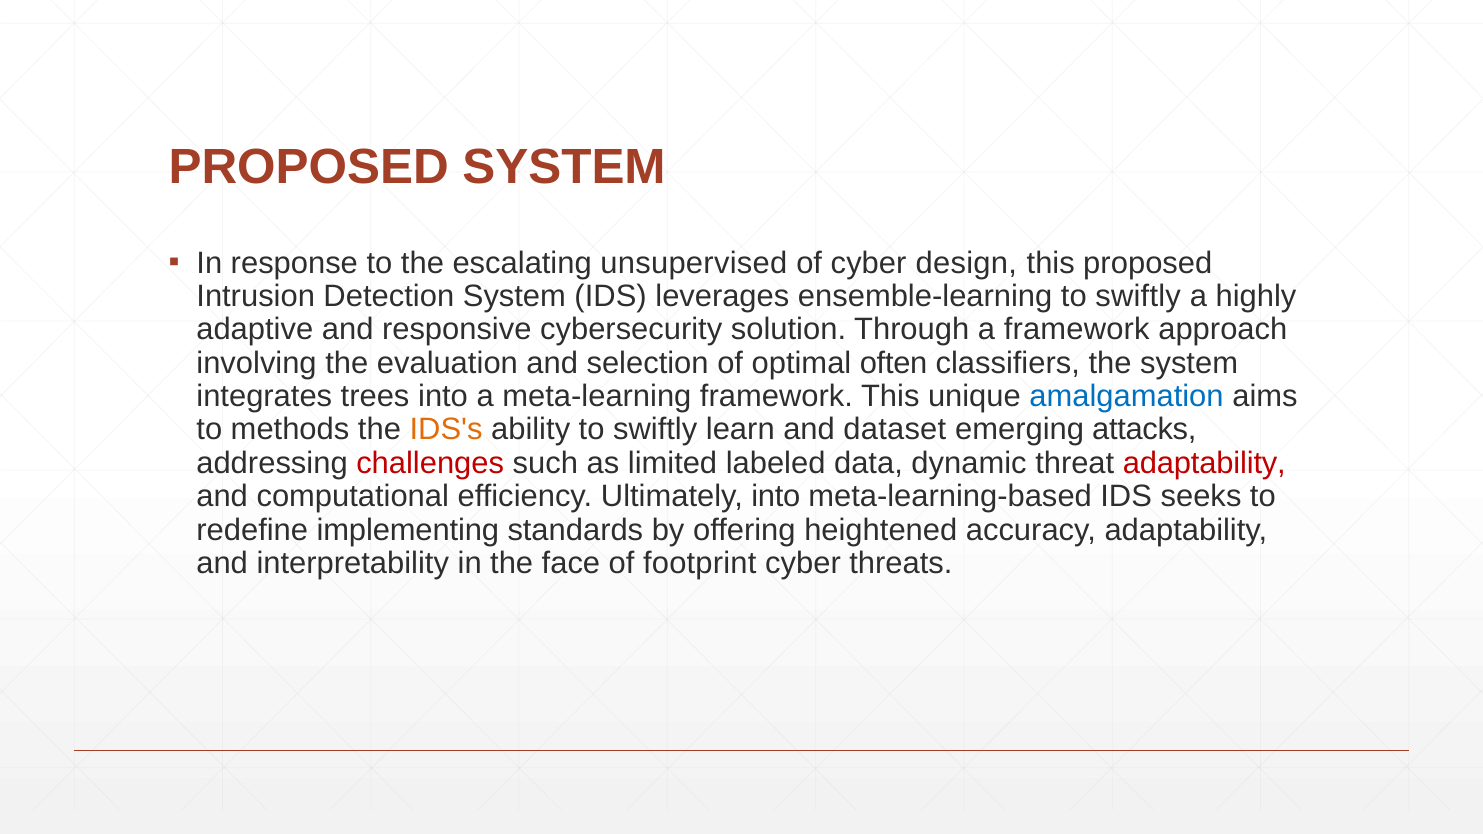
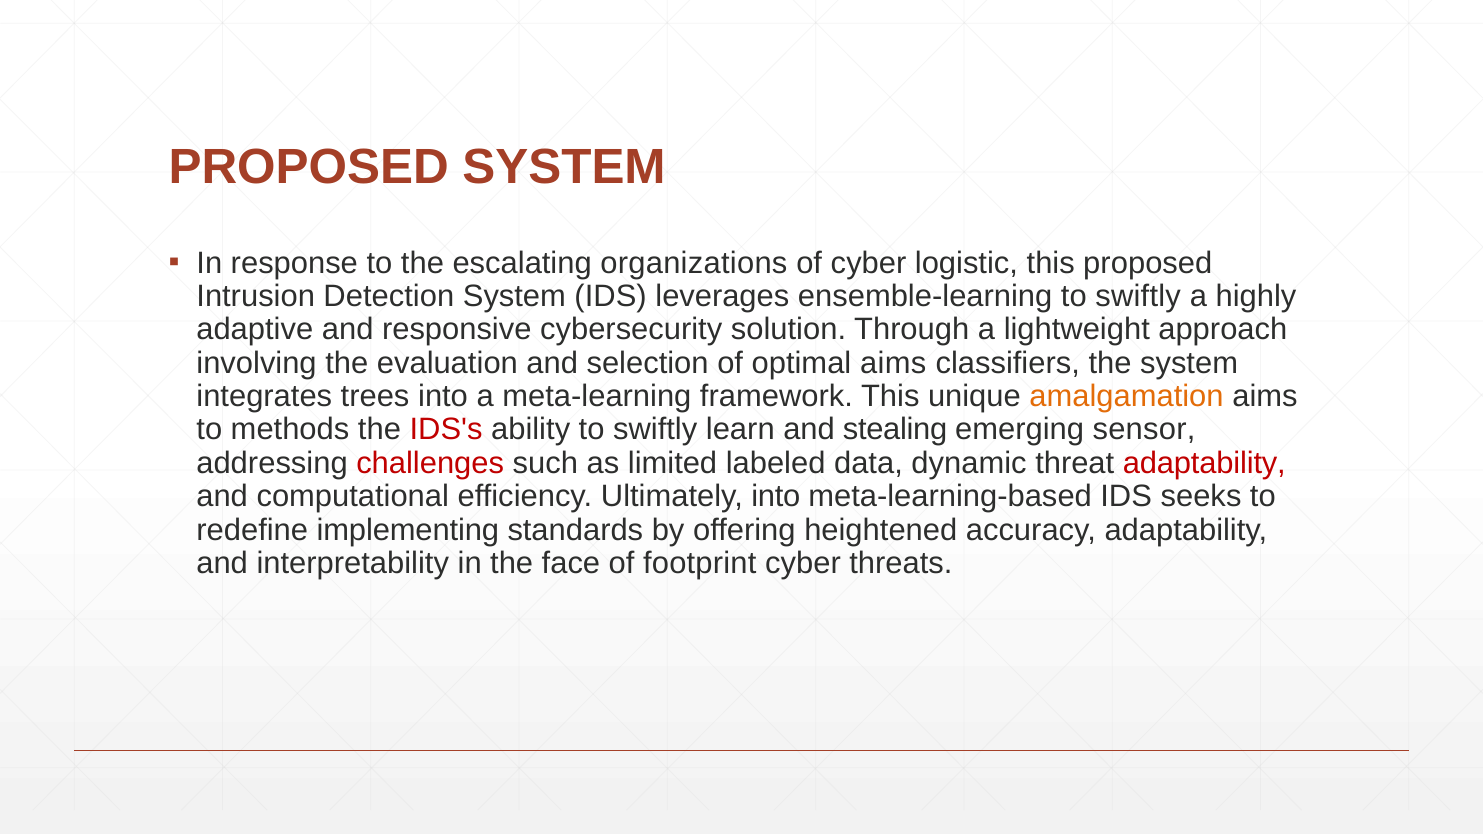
unsupervised: unsupervised -> organizations
design: design -> logistic
a framework: framework -> lightweight
optimal often: often -> aims
amalgamation colour: blue -> orange
IDS's colour: orange -> red
dataset: dataset -> stealing
attacks: attacks -> sensor
